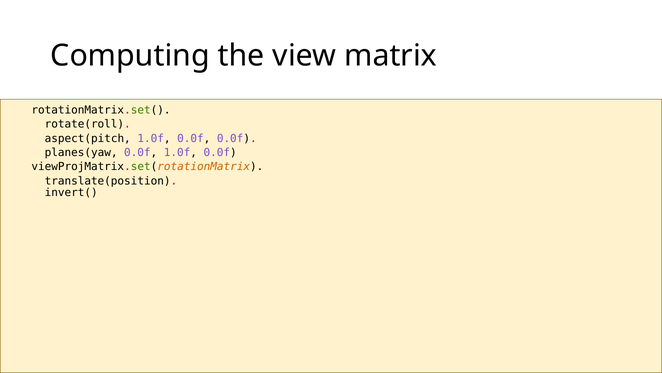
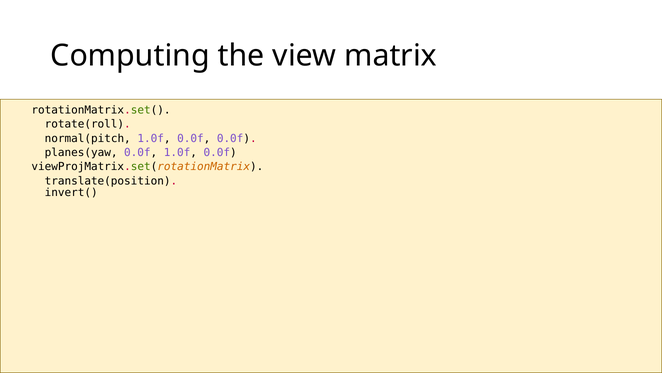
aspect(pitch: aspect(pitch -> normal(pitch
